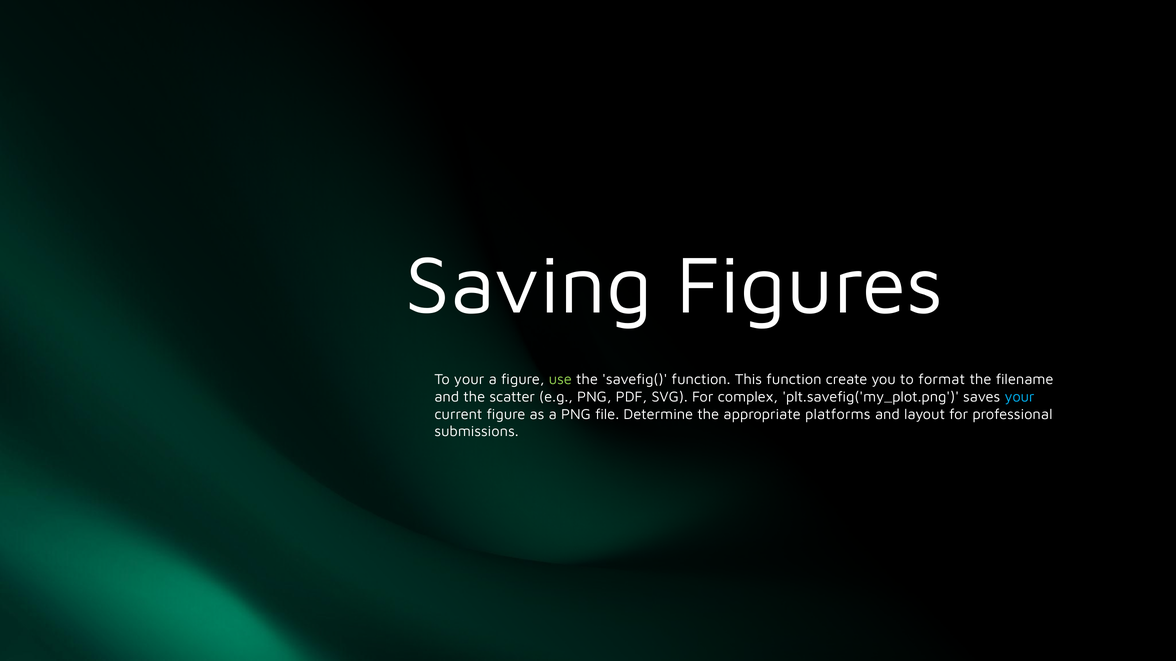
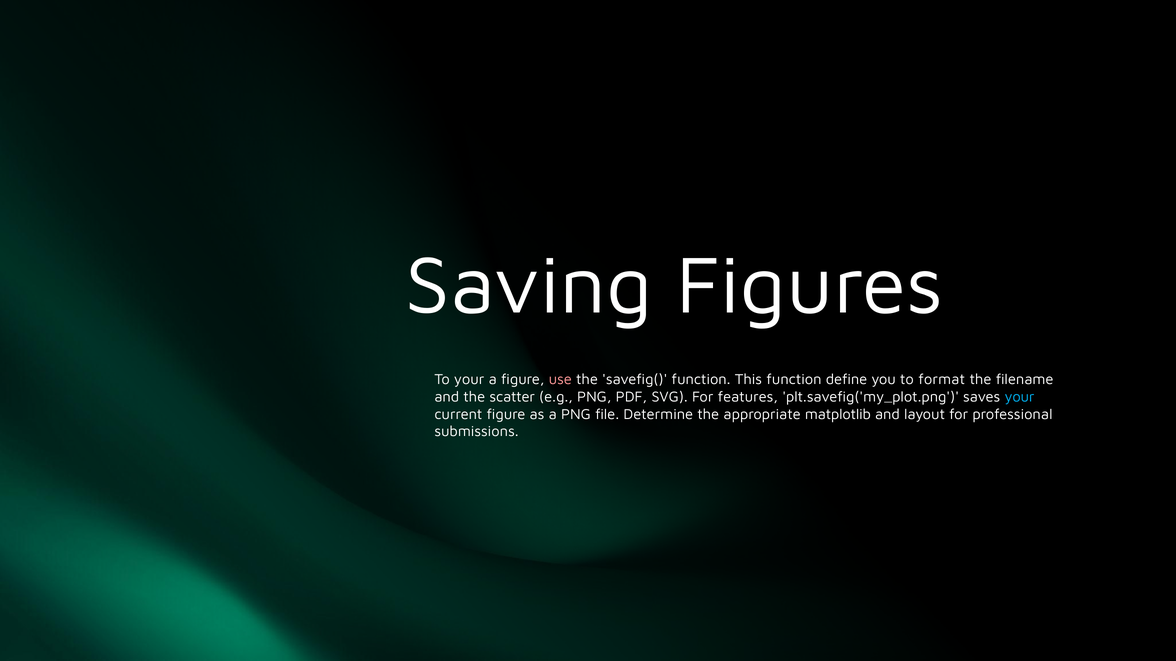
use colour: light green -> pink
create: create -> define
complex: complex -> features
platforms: platforms -> matplotlib
